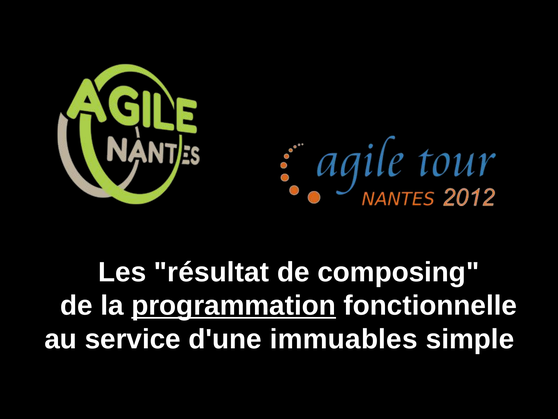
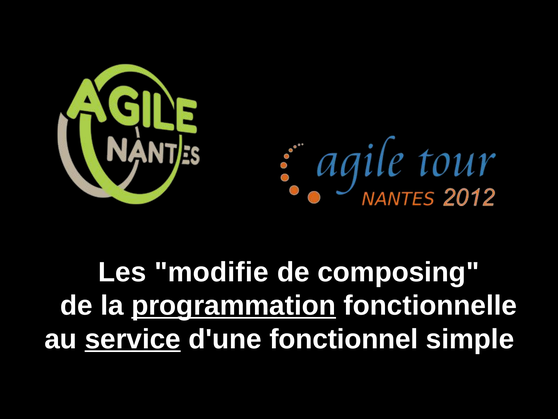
résultat: résultat -> modifie
service underline: none -> present
immuables: immuables -> fonctionnel
